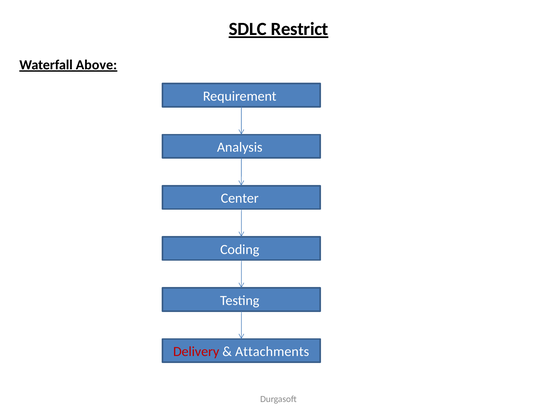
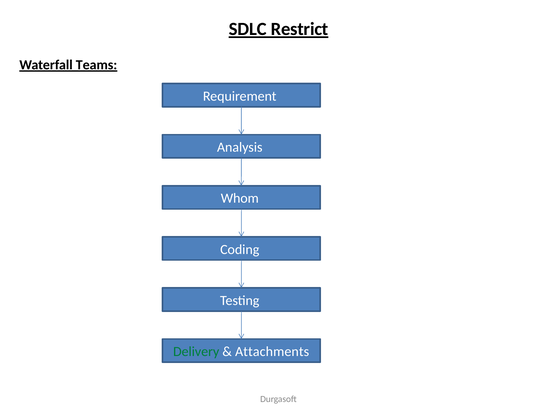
Above: Above -> Teams
Center: Center -> Whom
Delivery colour: red -> green
